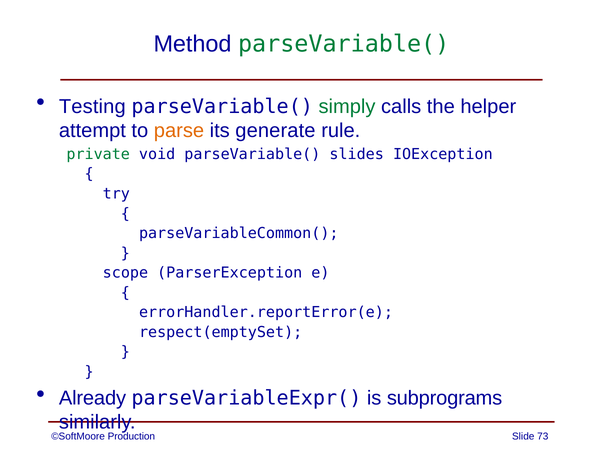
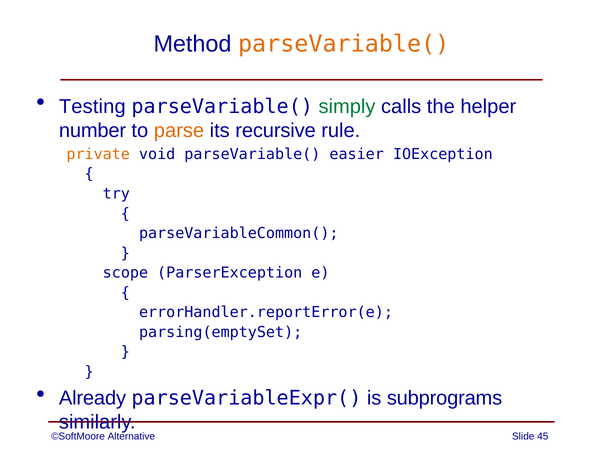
parseVariable( at (344, 44) colour: green -> orange
attempt: attempt -> number
generate: generate -> recursive
private colour: green -> orange
slides: slides -> easier
respect(emptySet: respect(emptySet -> parsing(emptySet
Production: Production -> Alternative
73: 73 -> 45
